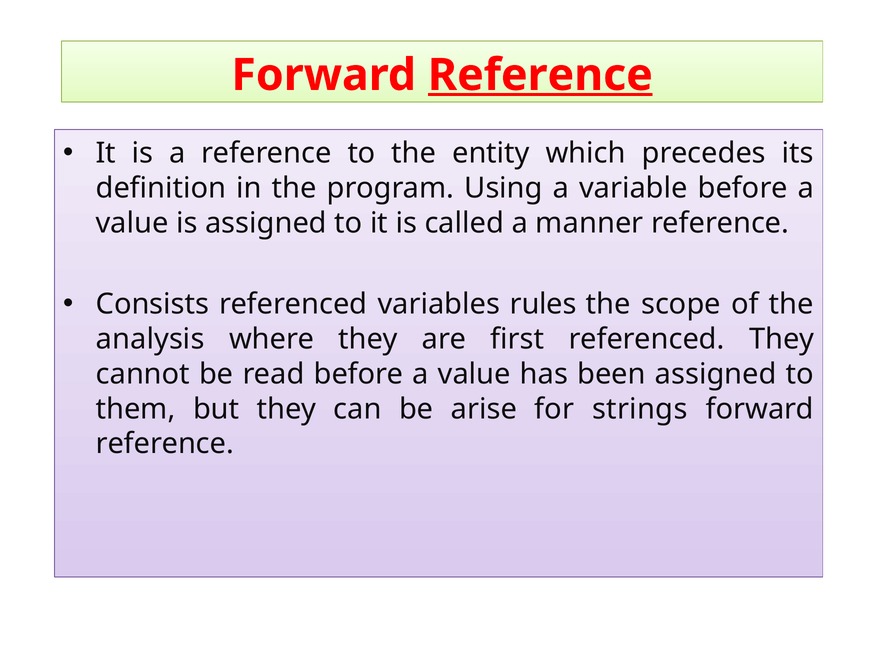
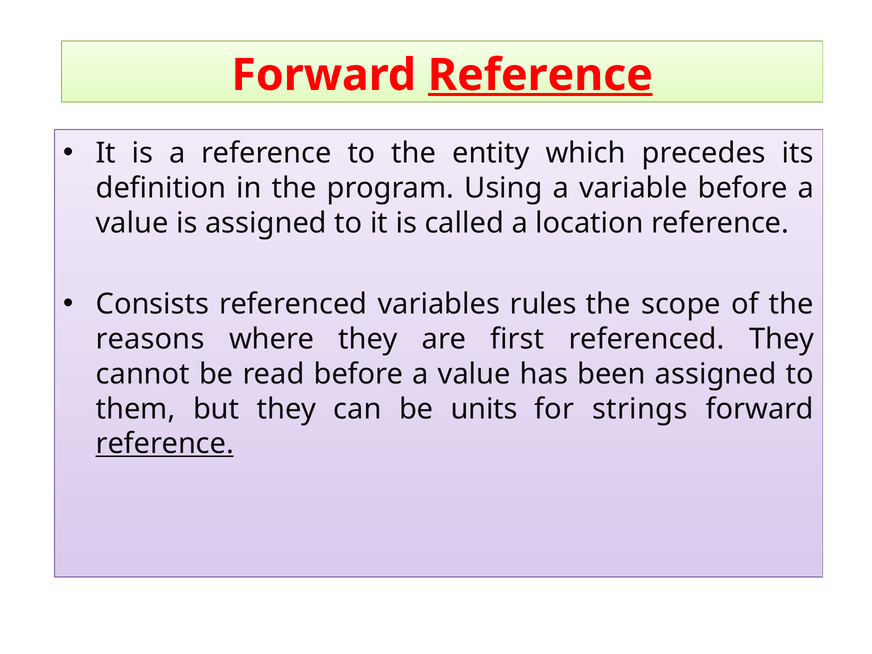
manner: manner -> location
analysis: analysis -> reasons
arise: arise -> units
reference at (165, 444) underline: none -> present
